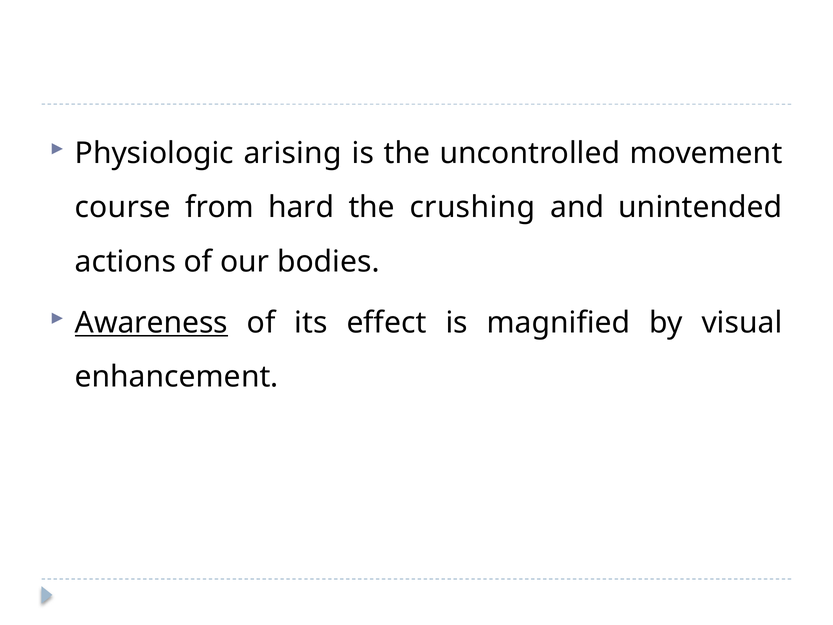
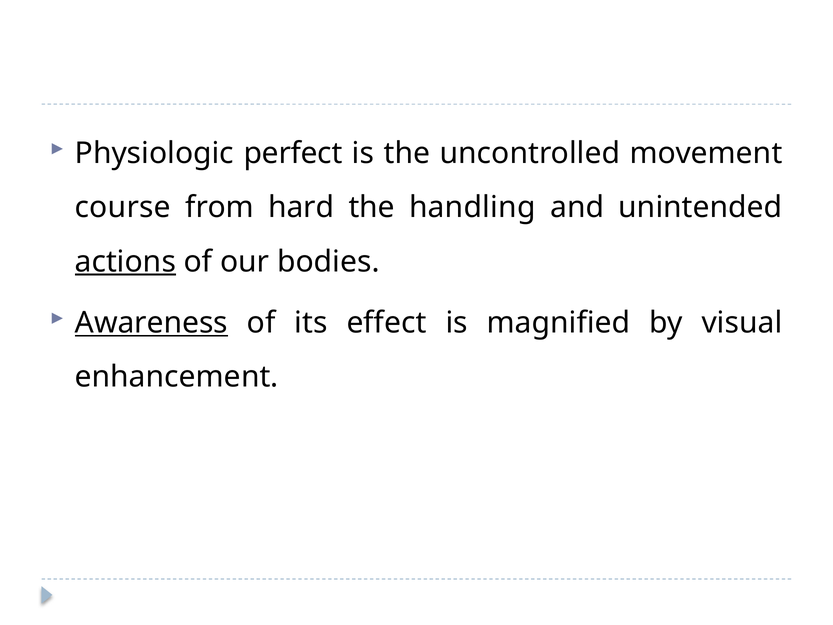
arising: arising -> perfect
crushing: crushing -> handling
actions underline: none -> present
